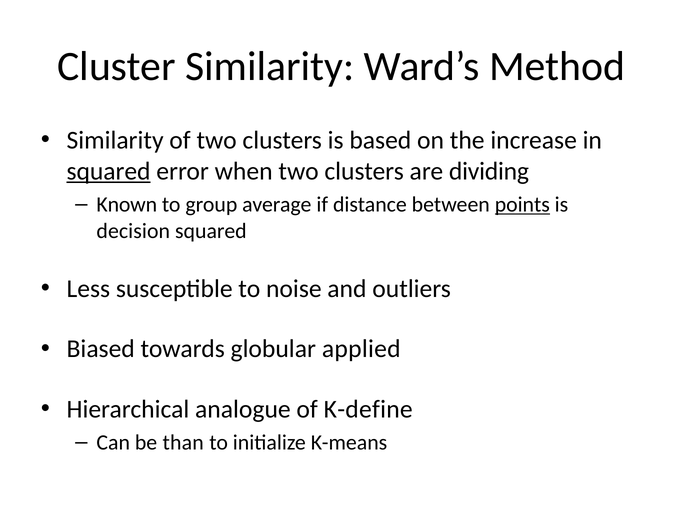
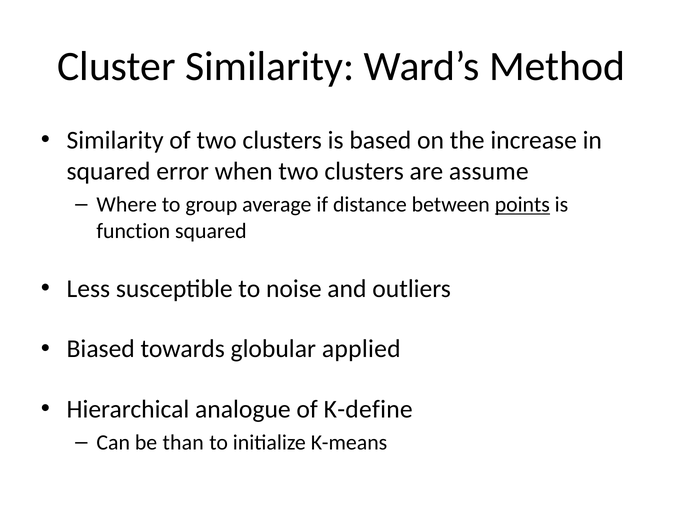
squared at (109, 171) underline: present -> none
dividing: dividing -> assume
Known: Known -> Where
decision: decision -> function
